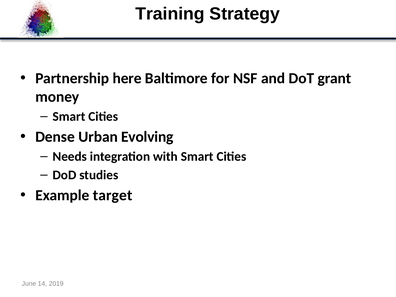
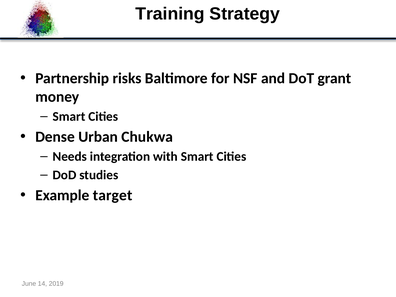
here: here -> risks
Evolving: Evolving -> Chukwa
